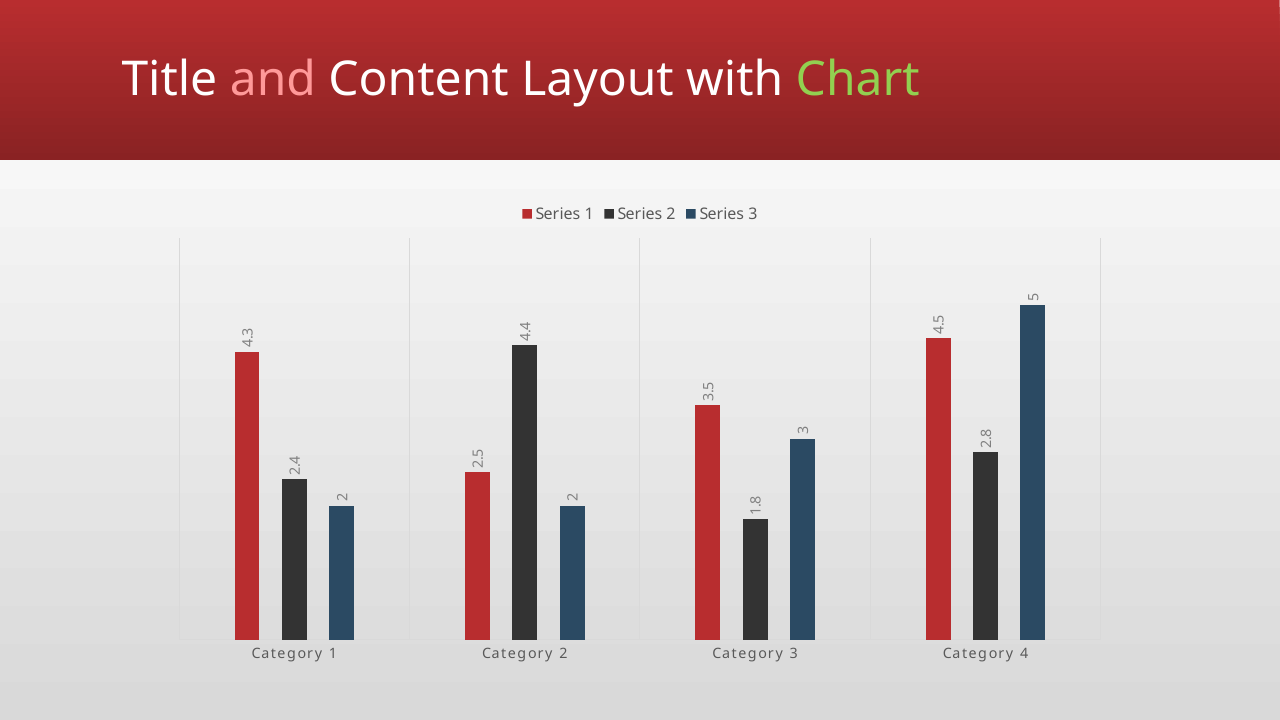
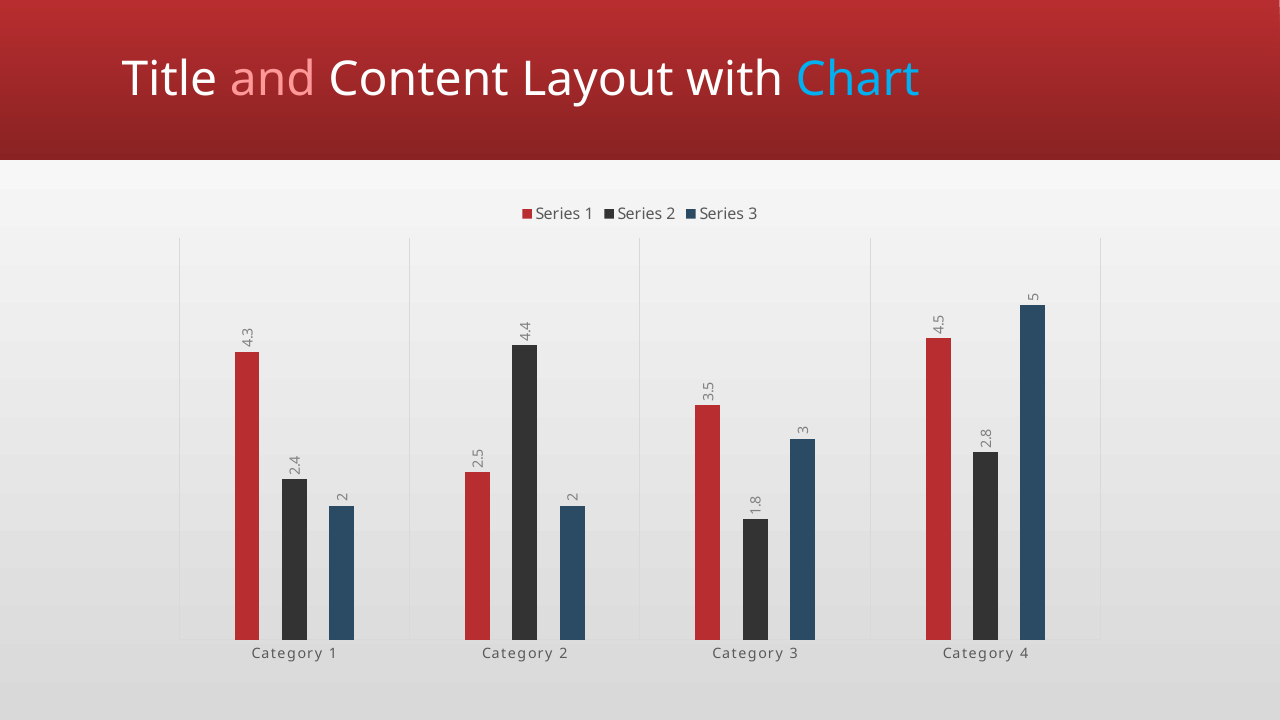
Chart colour: light green -> light blue
